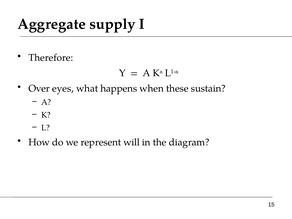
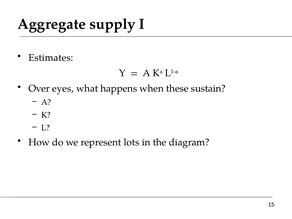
Therefore: Therefore -> Estimates
will: will -> lots
